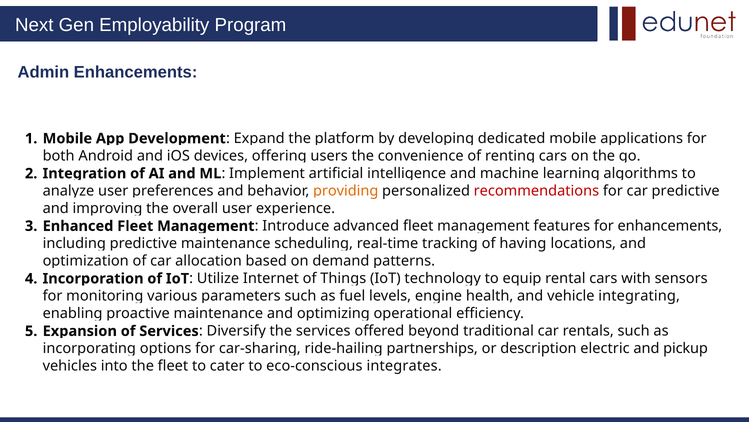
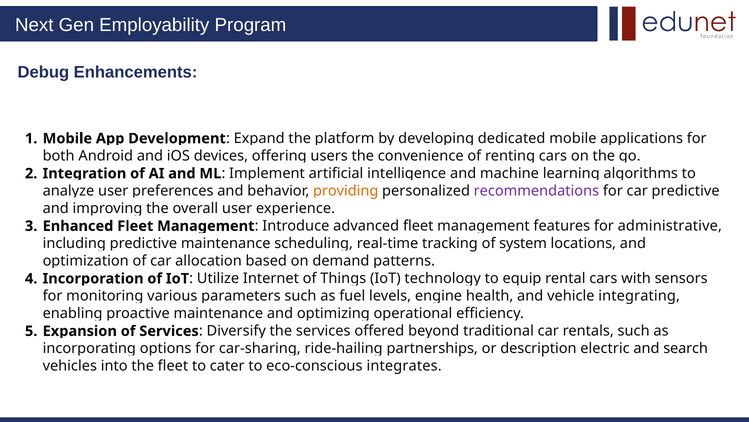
Admin: Admin -> Debug
recommendations colour: red -> purple
enhancements at (670, 226): enhancements -> administrative
having: having -> system
pickup: pickup -> search
